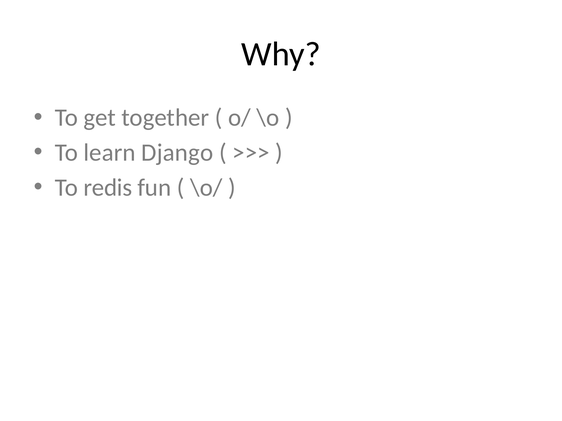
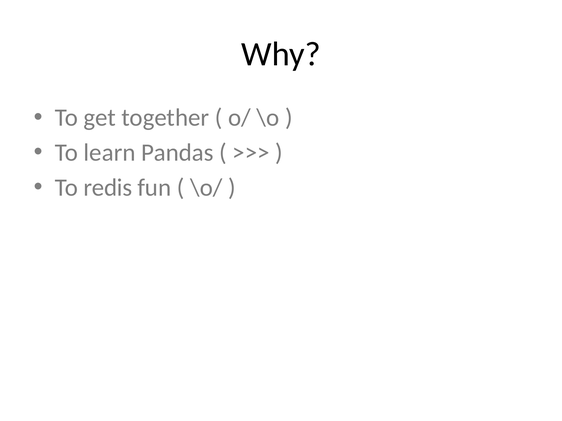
Django: Django -> Pandas
